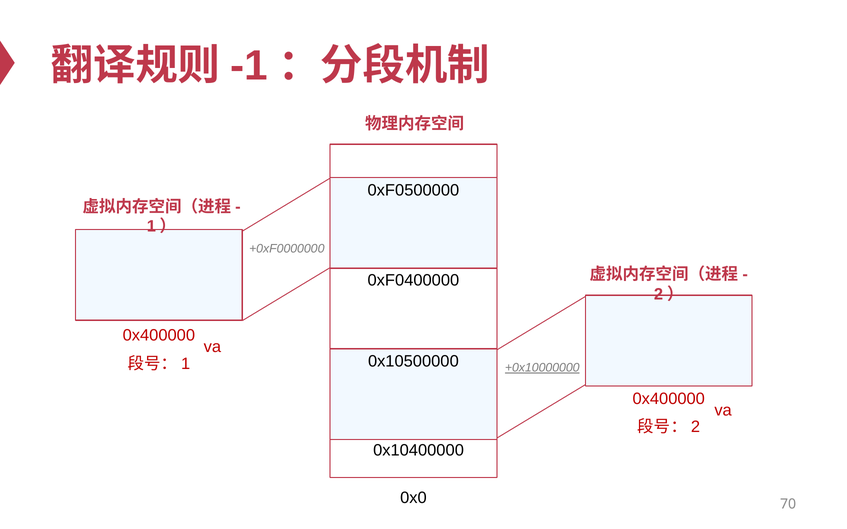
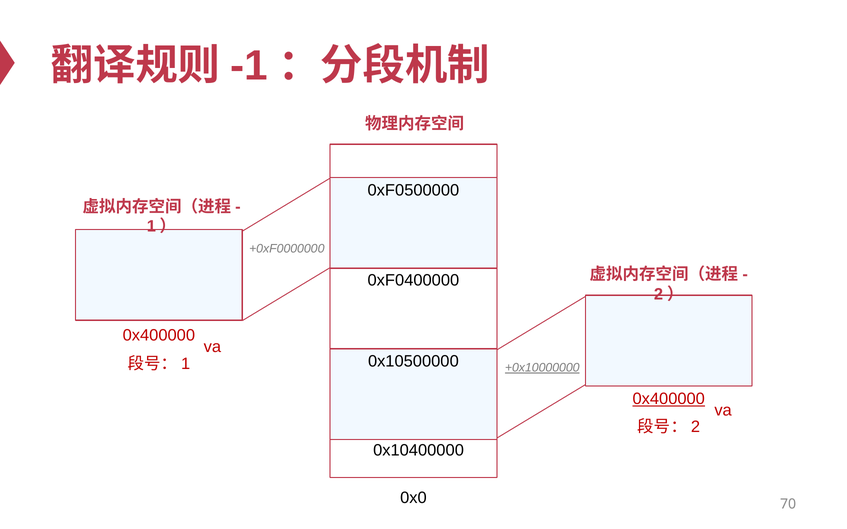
0x400000 at (669, 399) underline: none -> present
